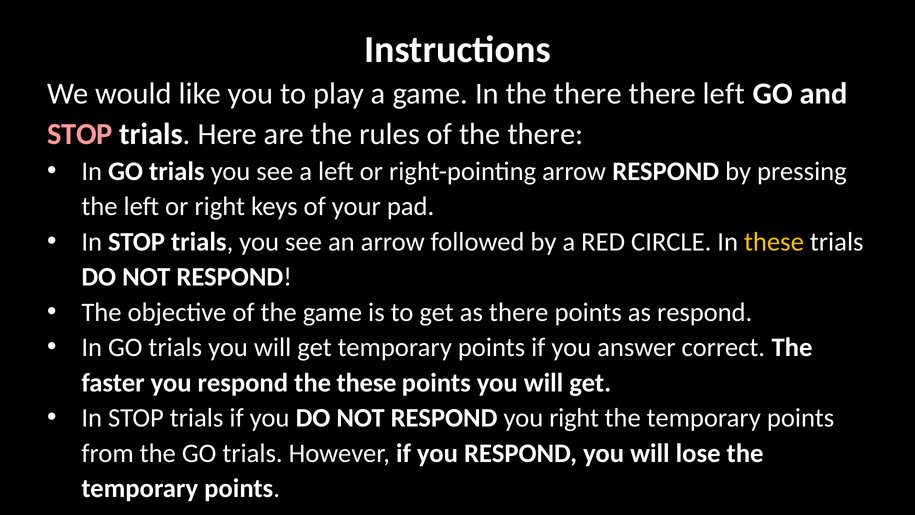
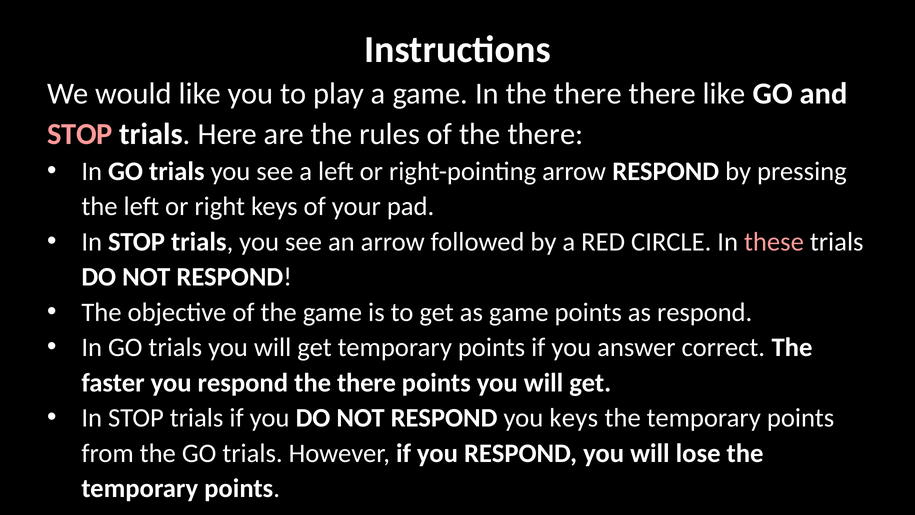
there left: left -> like
these at (774, 242) colour: yellow -> pink
as there: there -> game
respond the these: these -> there
you right: right -> keys
